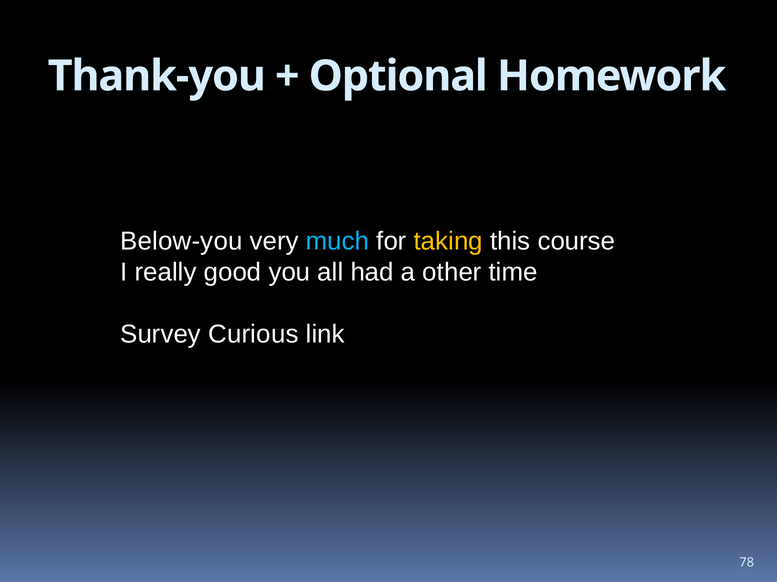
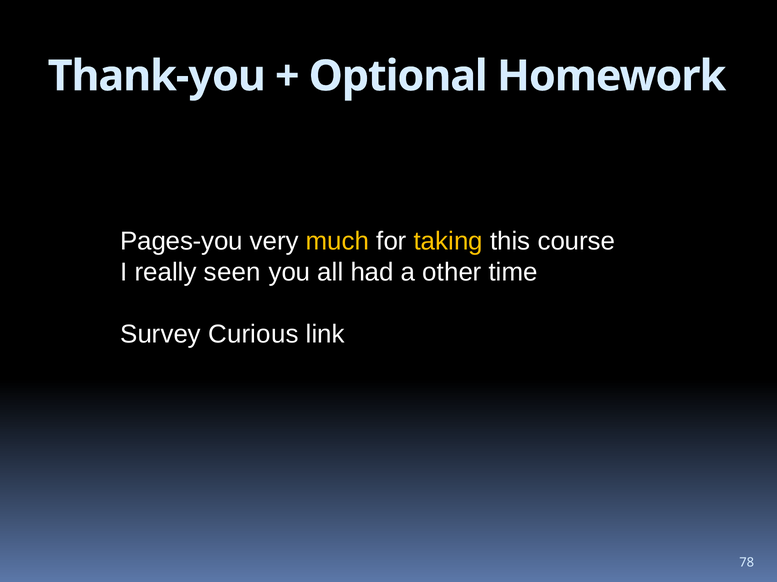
Below-you: Below-you -> Pages-you
much colour: light blue -> yellow
good: good -> seen
